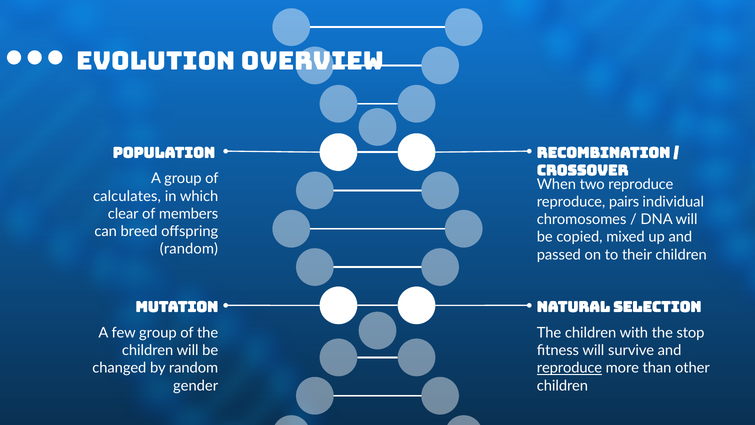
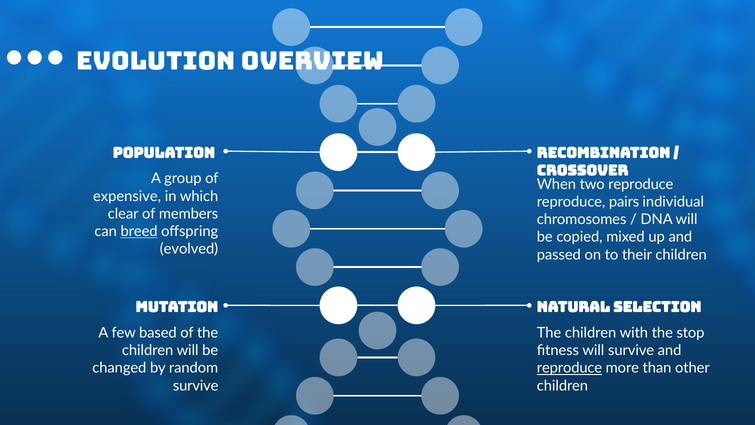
calculates: calculates -> expensive
breed underline: none -> present
random at (189, 249): random -> evolved
few group: group -> based
gender at (196, 385): gender -> survive
